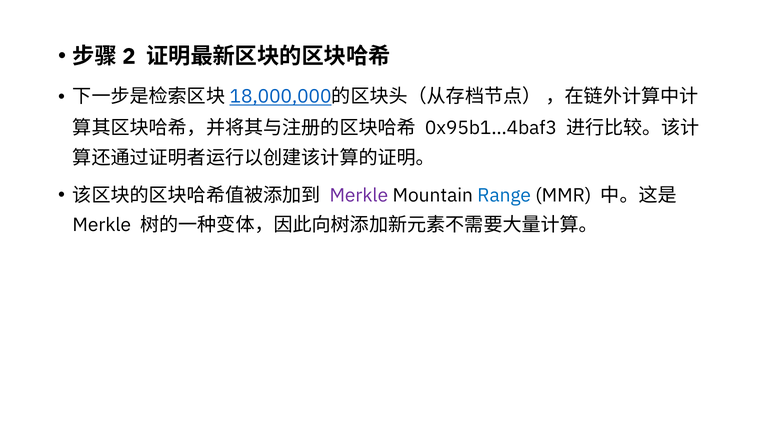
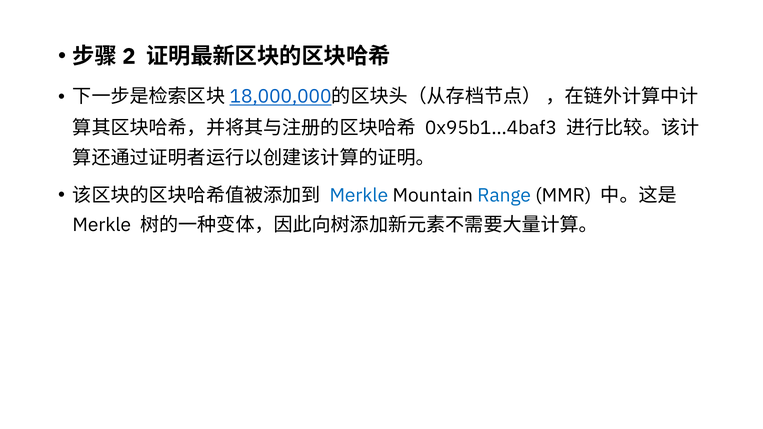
Merkle at (359, 196) colour: purple -> blue
